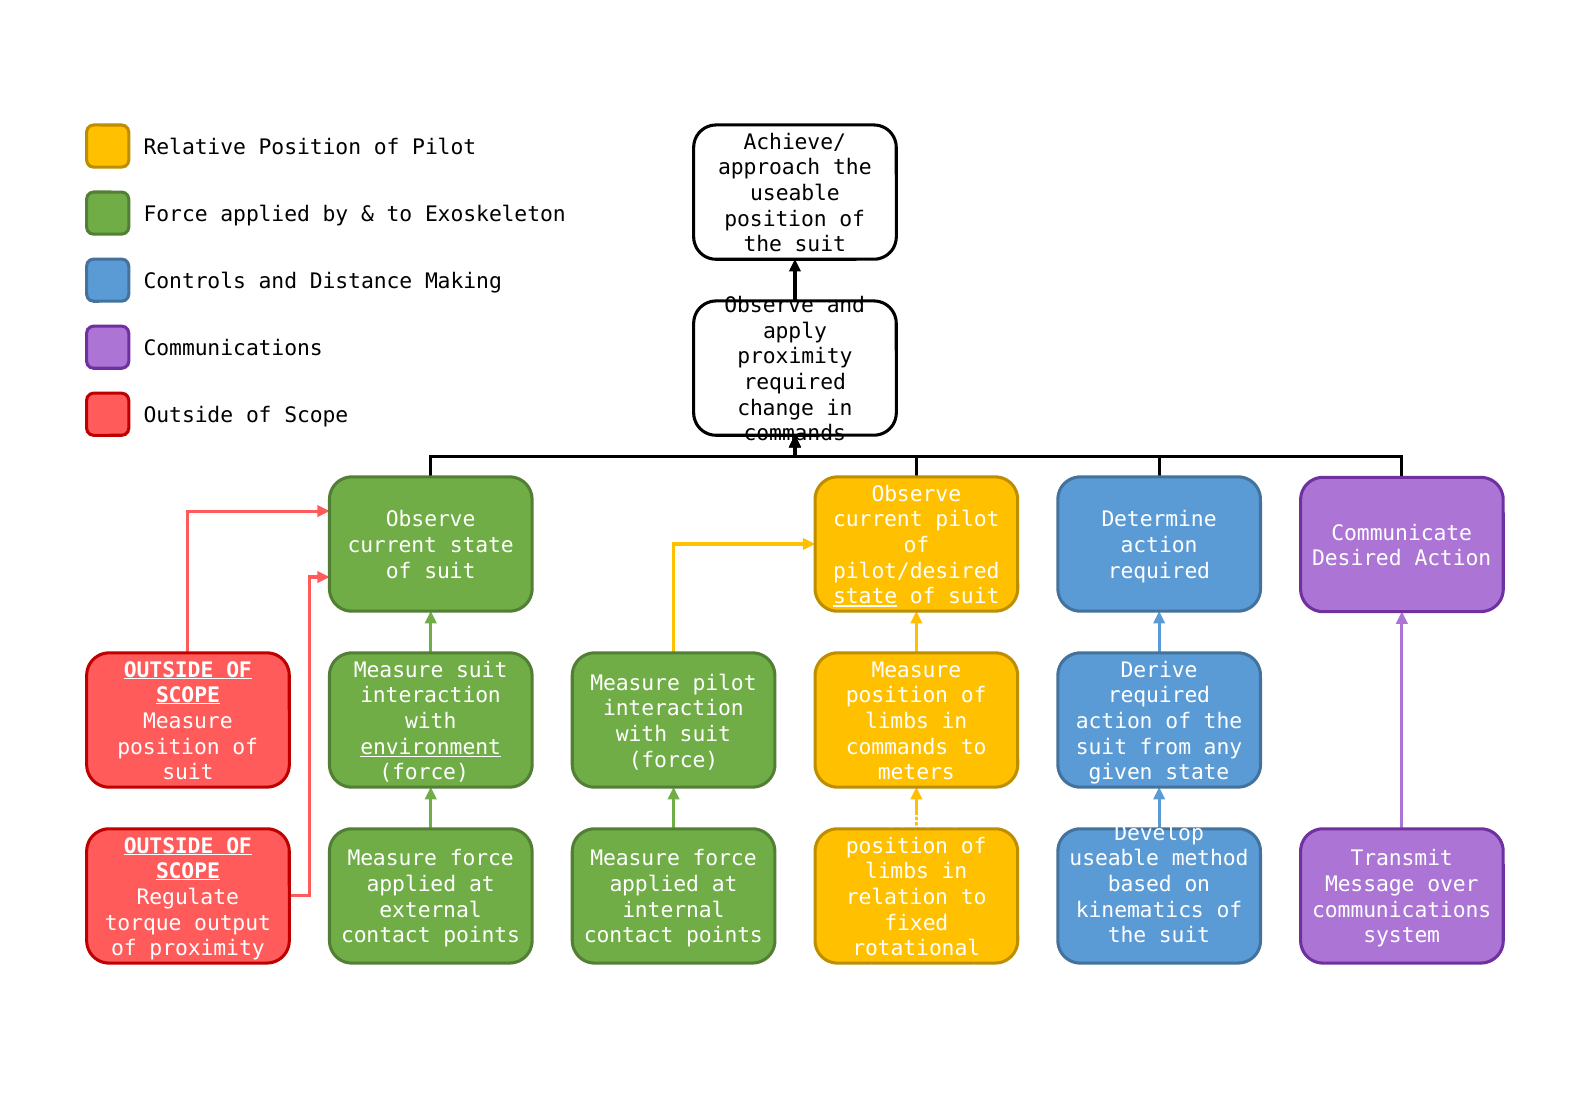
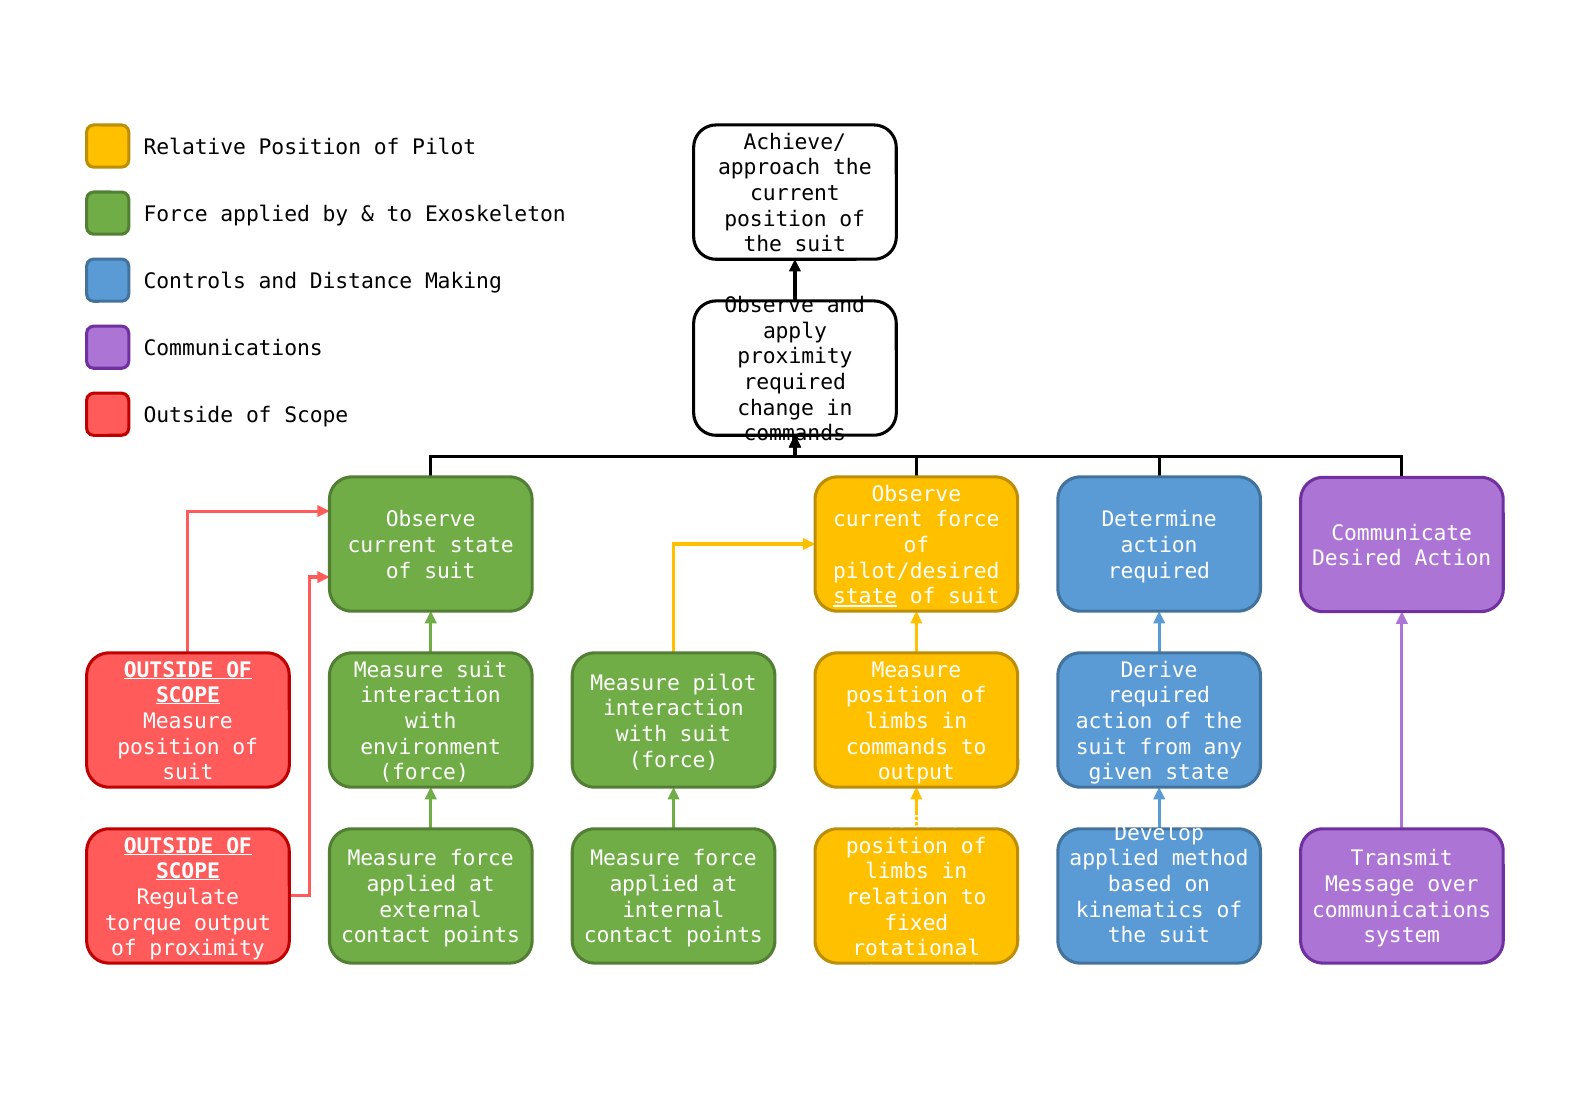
useable at (795, 194): useable -> current
current pilot: pilot -> force
environment underline: present -> none
meters at (916, 773): meters -> output
useable at (1114, 859): useable -> applied
